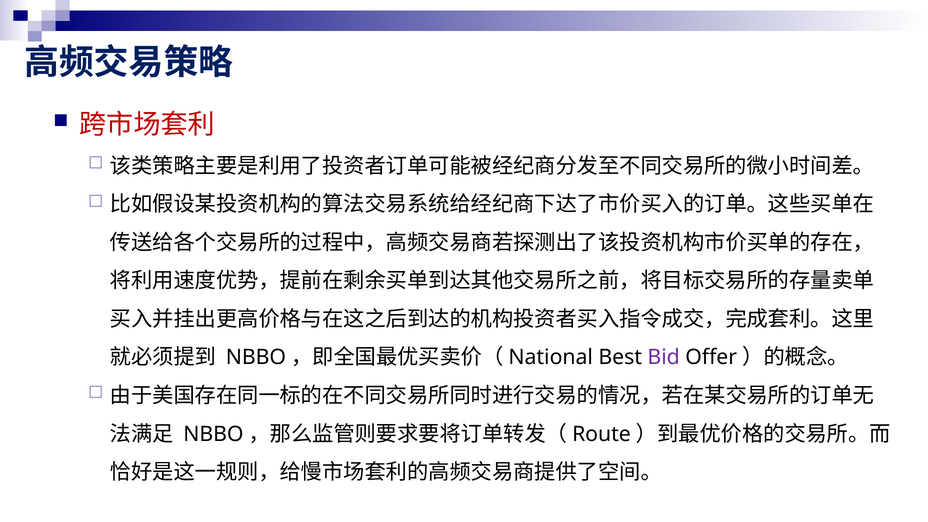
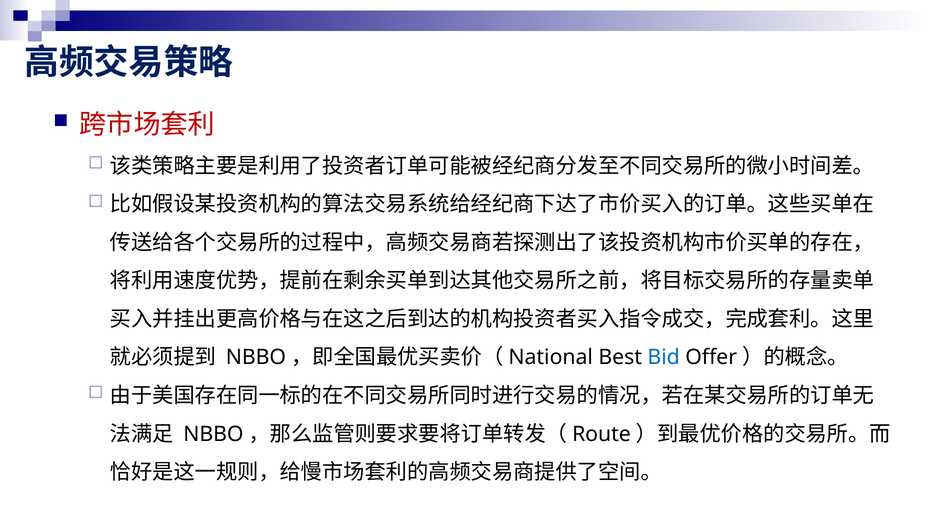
Bid colour: purple -> blue
